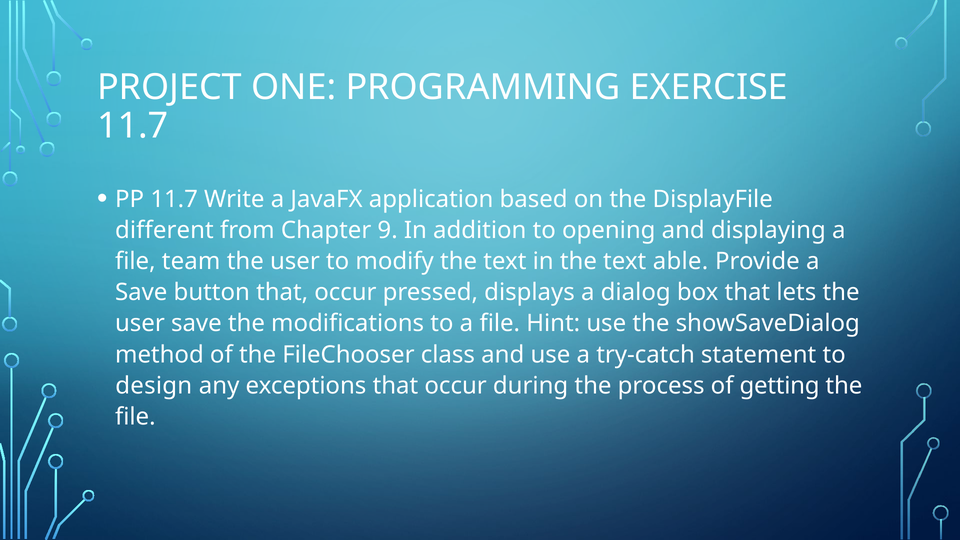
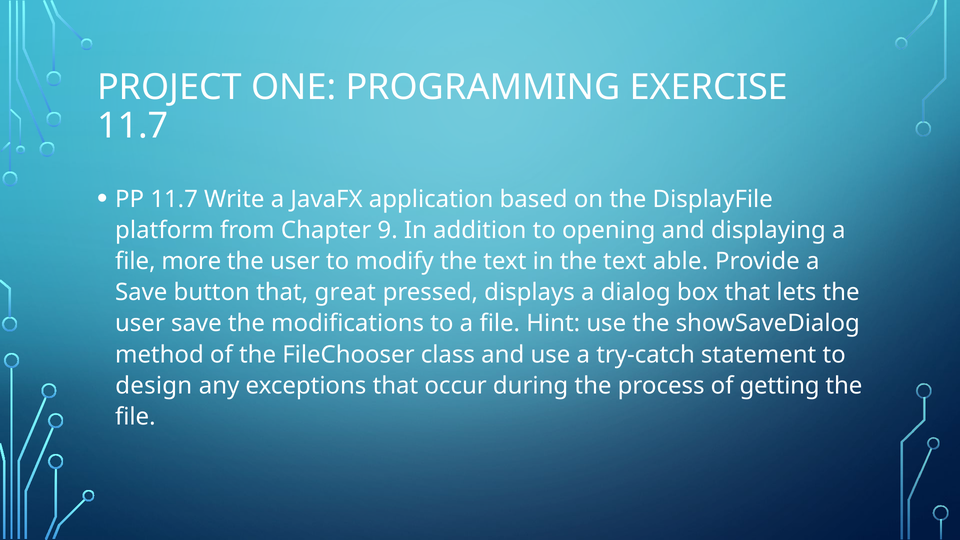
different: different -> platform
team: team -> more
button that occur: occur -> great
